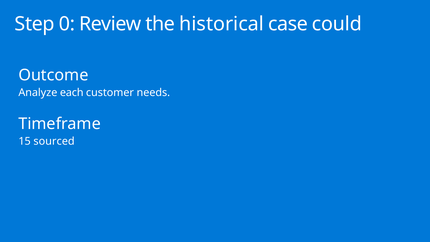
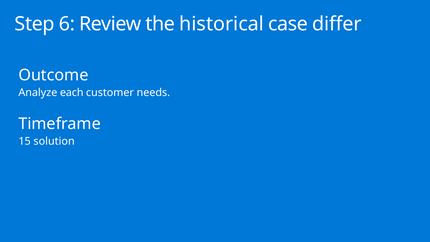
0: 0 -> 6
could: could -> differ
sourced: sourced -> solution
